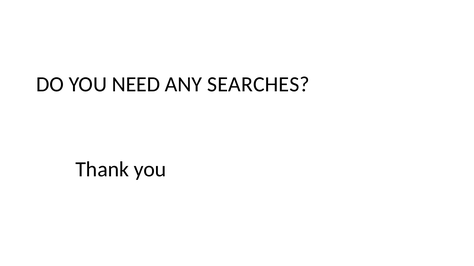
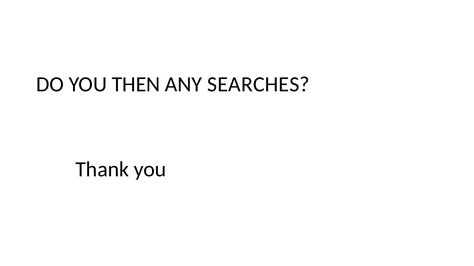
NEED: NEED -> THEN
